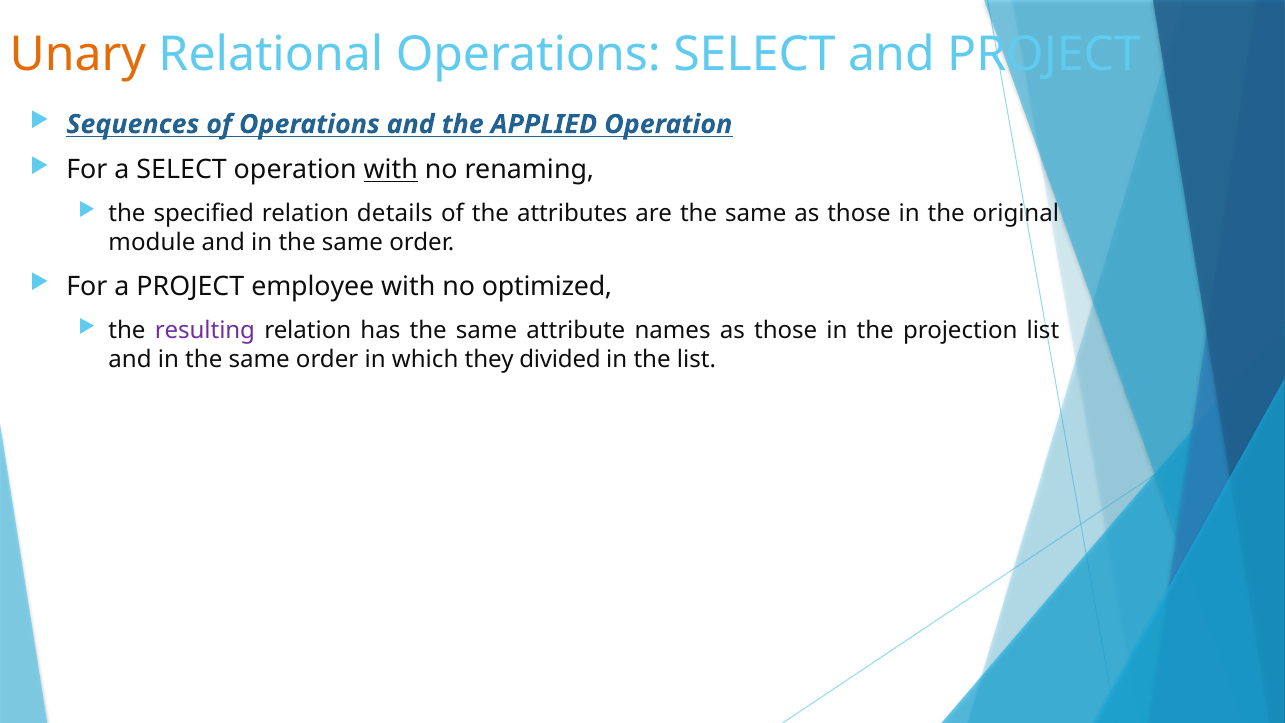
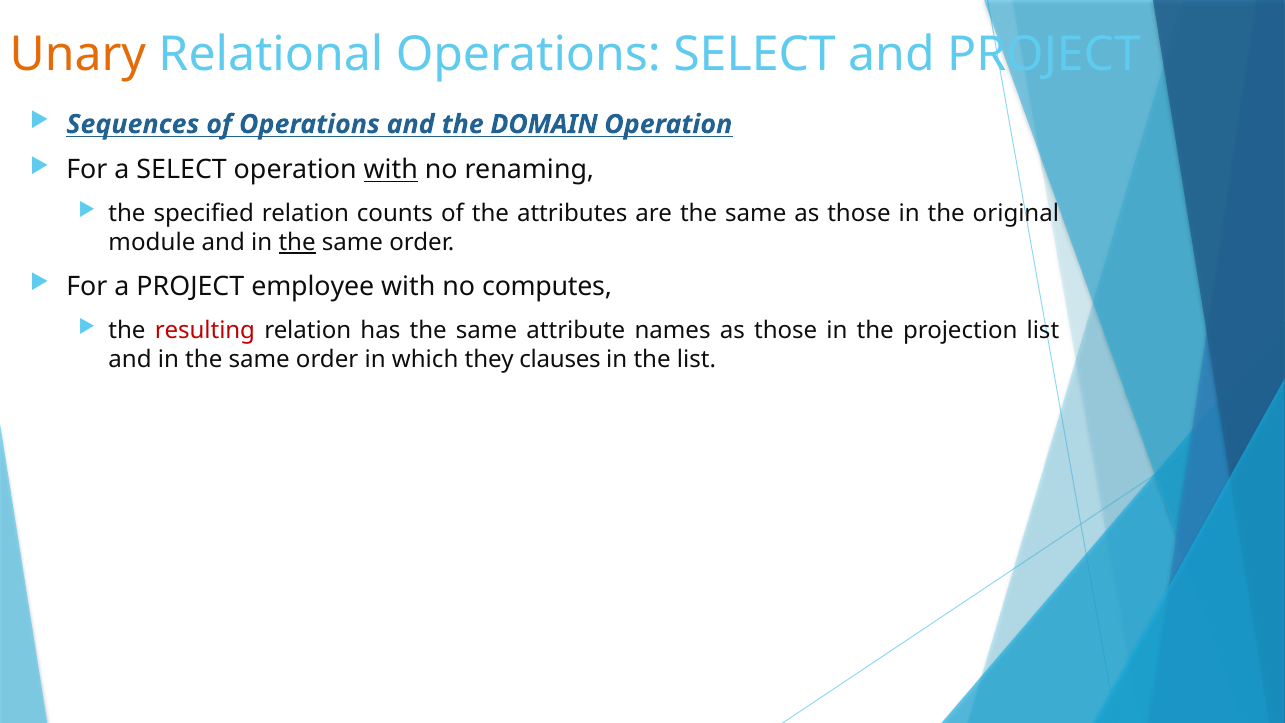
APPLIED: APPLIED -> DOMAIN
details: details -> counts
the at (297, 243) underline: none -> present
optimized: optimized -> computes
resulting colour: purple -> red
divided: divided -> clauses
